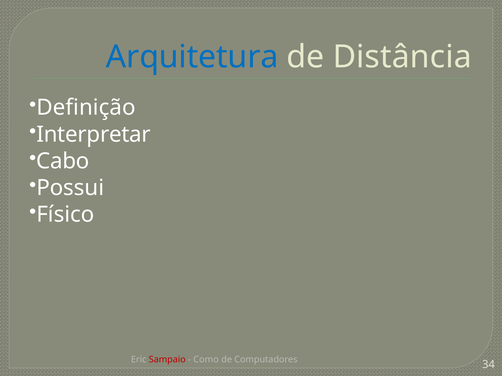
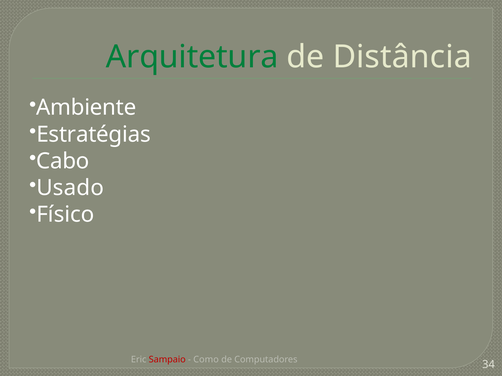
Arquitetura colour: blue -> green
Definição: Definição -> Ambiente
Interpretar: Interpretar -> Estratégias
Possui: Possui -> Usado
